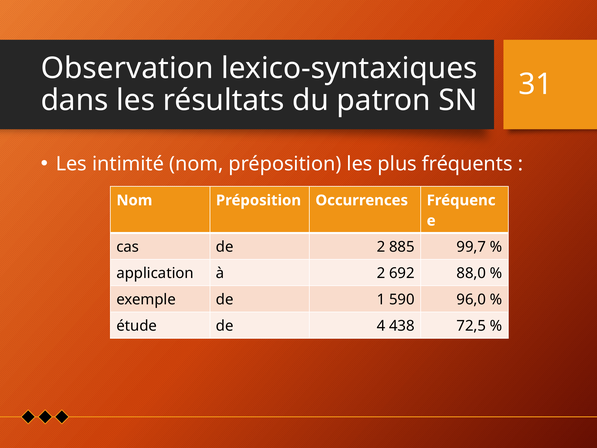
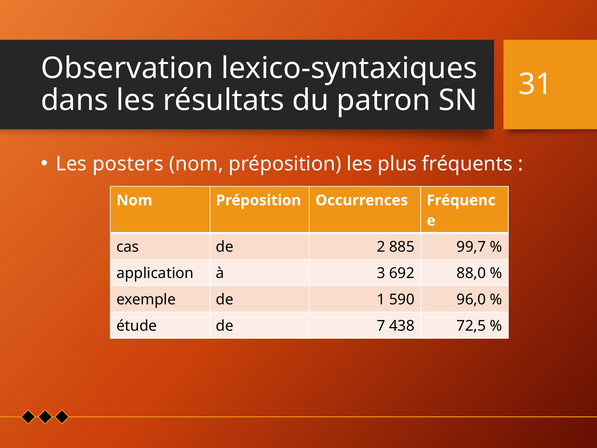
intimité: intimité -> posters
à 2: 2 -> 3
4: 4 -> 7
